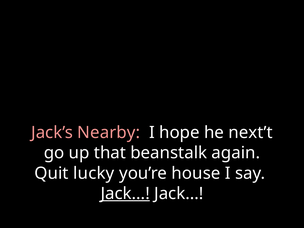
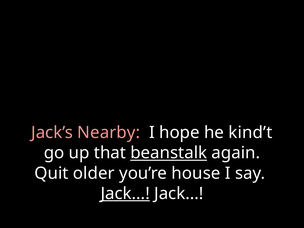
next’t: next’t -> kind’t
beanstalk underline: none -> present
lucky: lucky -> older
